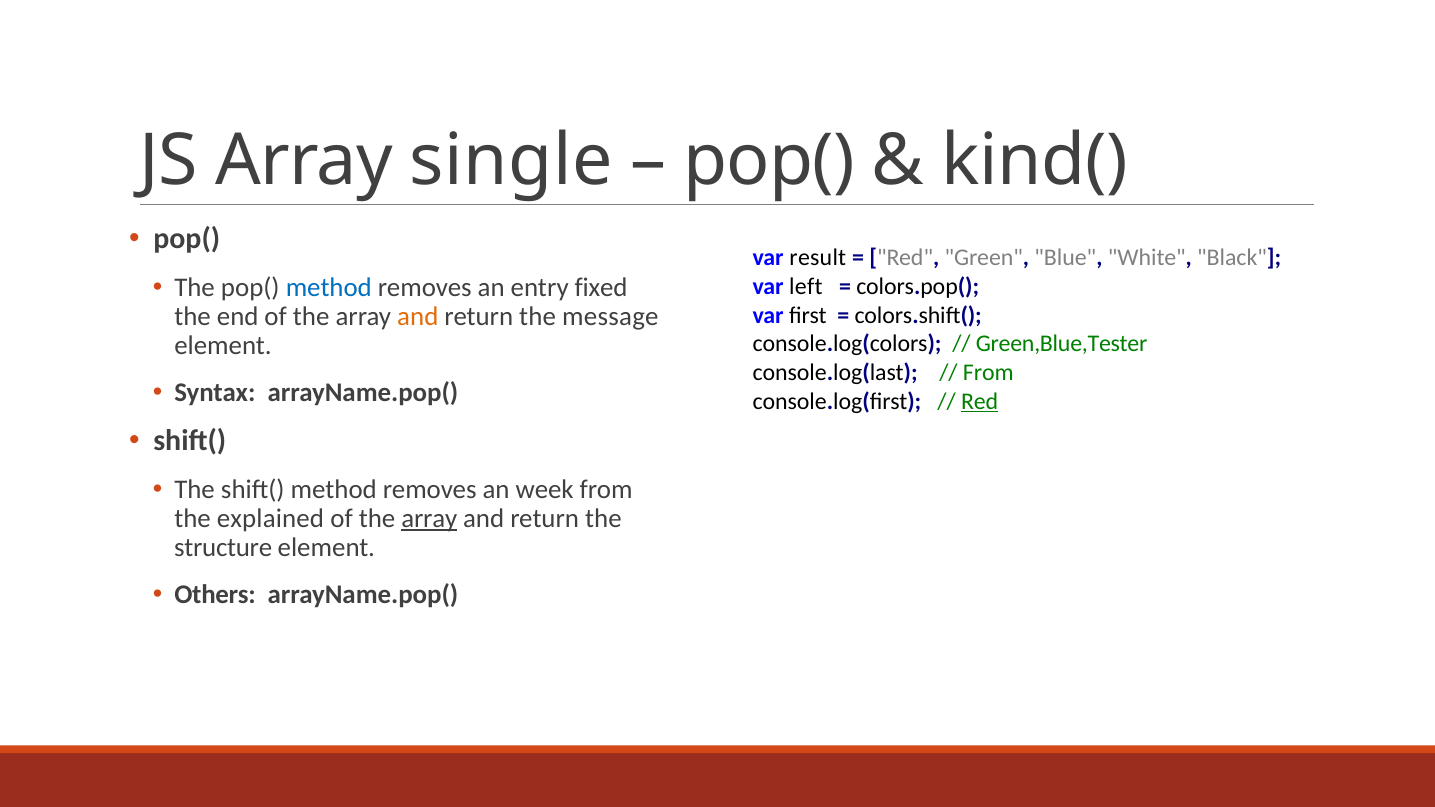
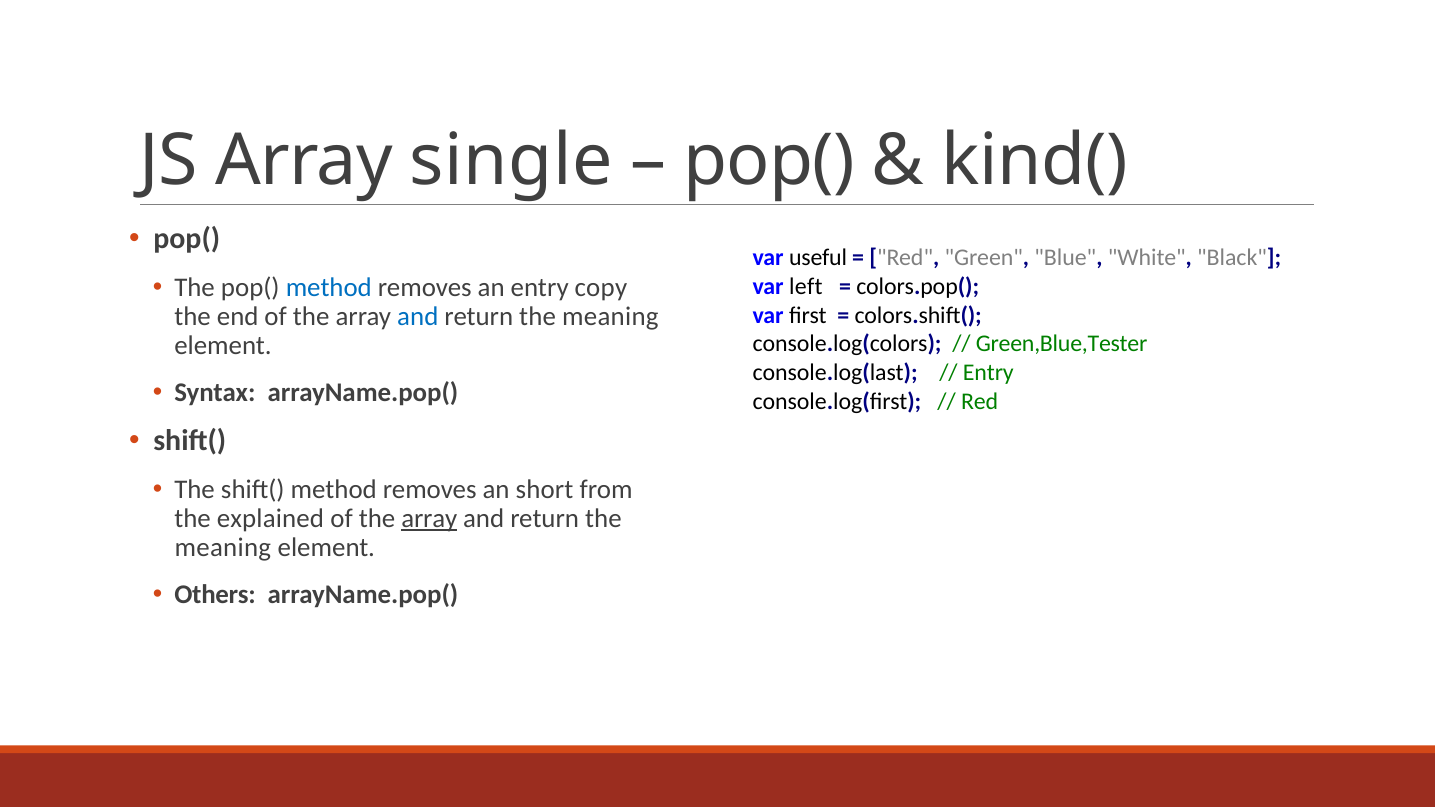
result: result -> useful
fixed: fixed -> copy
and at (418, 316) colour: orange -> blue
message at (610, 316): message -> meaning
From at (988, 373): From -> Entry
Red at (980, 401) underline: present -> none
week: week -> short
structure at (223, 548): structure -> meaning
